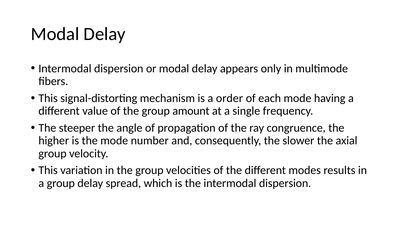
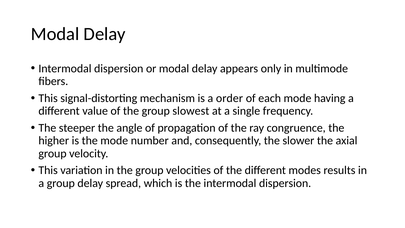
amount: amount -> slowest
